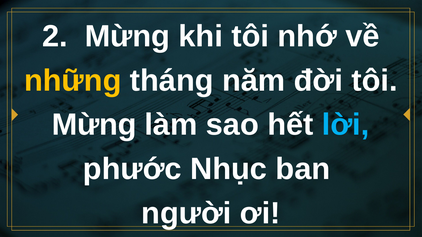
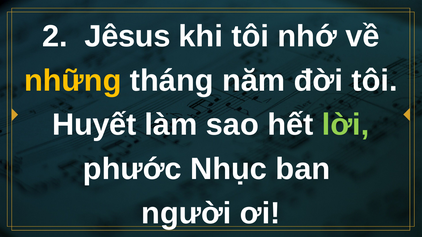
2 Mừng: Mừng -> Jêsus
Mừng at (94, 125): Mừng -> Huyết
lời colour: light blue -> light green
